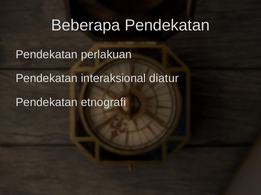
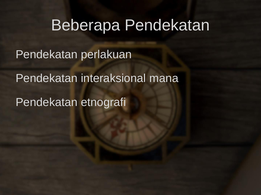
diatur: diatur -> mana
